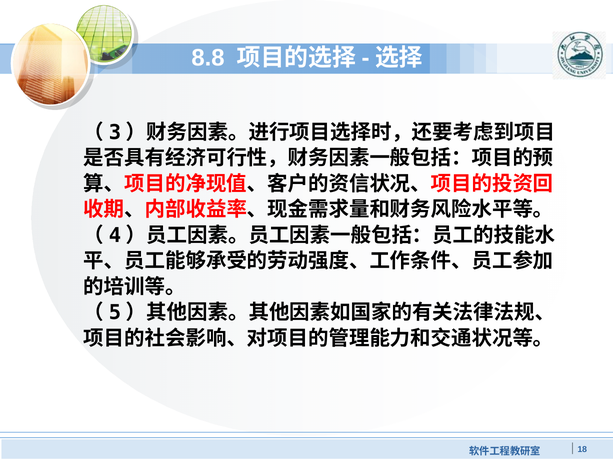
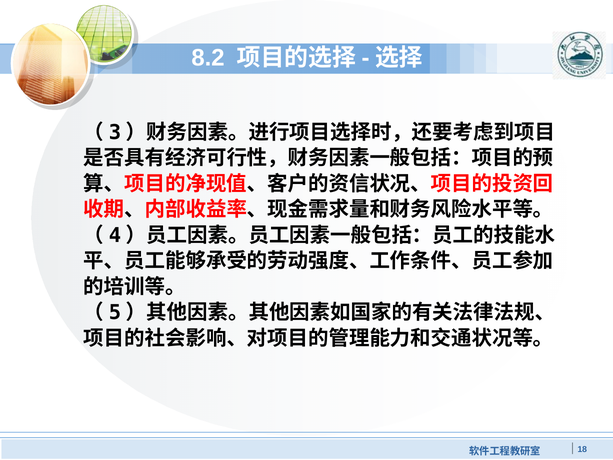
8.8: 8.8 -> 8.2
